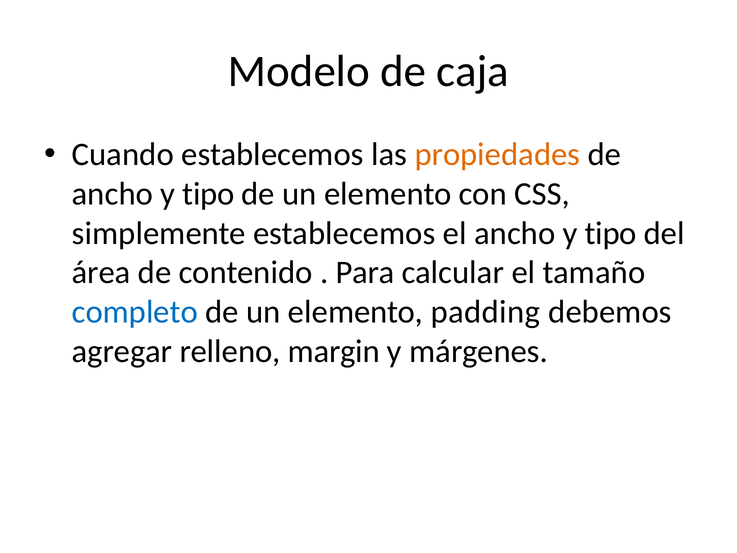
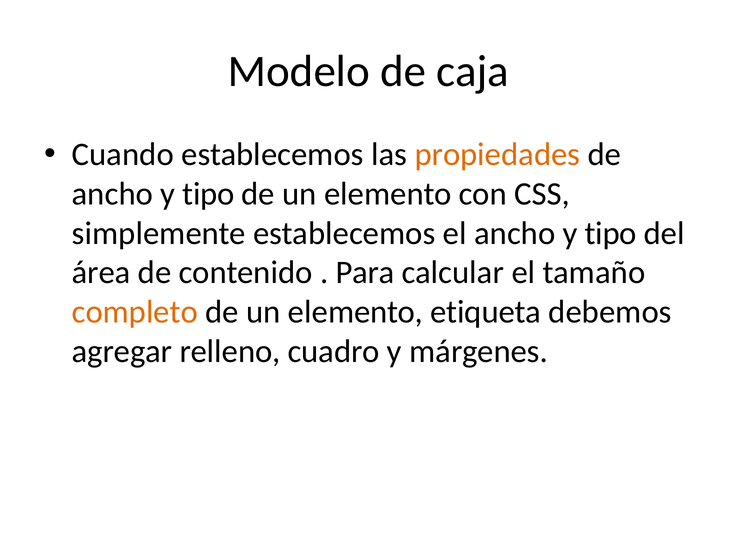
completo colour: blue -> orange
padding: padding -> etiqueta
margin: margin -> cuadro
